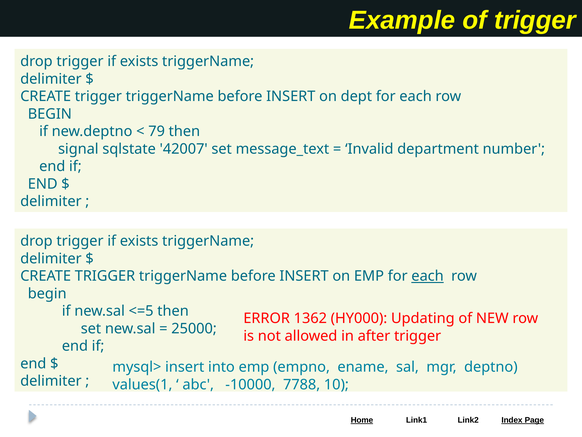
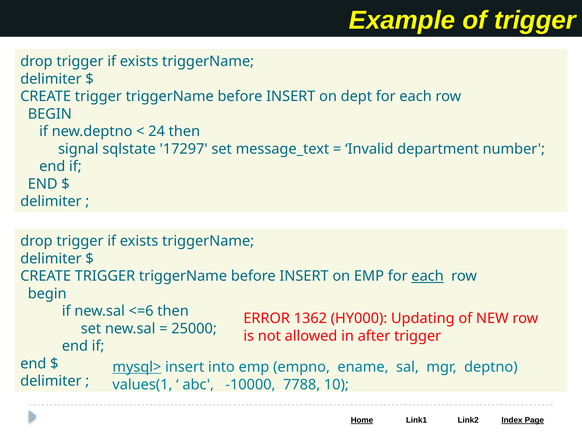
79: 79 -> 24
42007: 42007 -> 17297
<=5: <=5 -> <=6
mysql> underline: none -> present
